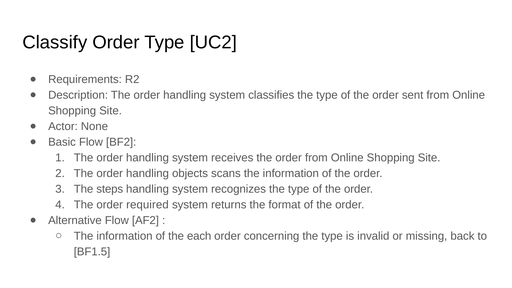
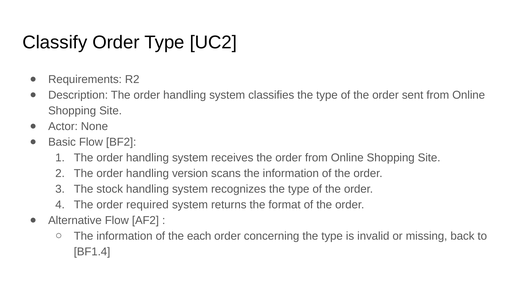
objects: objects -> version
steps: steps -> stock
BF1.5: BF1.5 -> BF1.4
